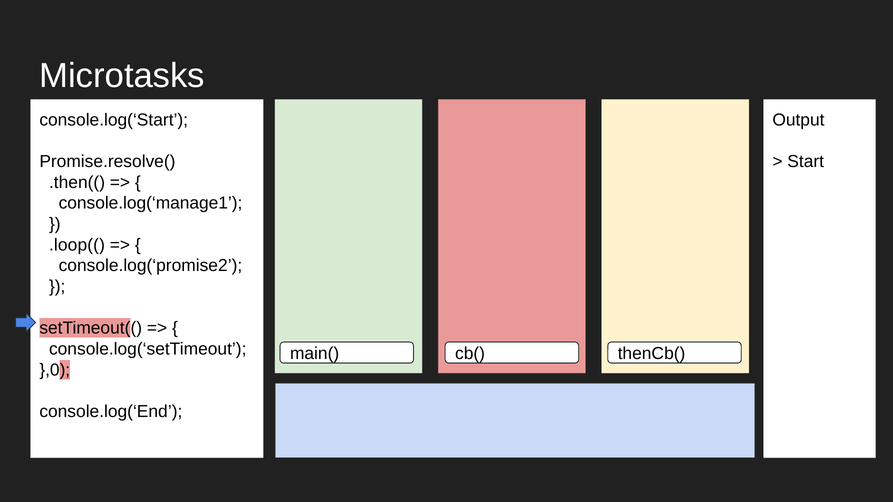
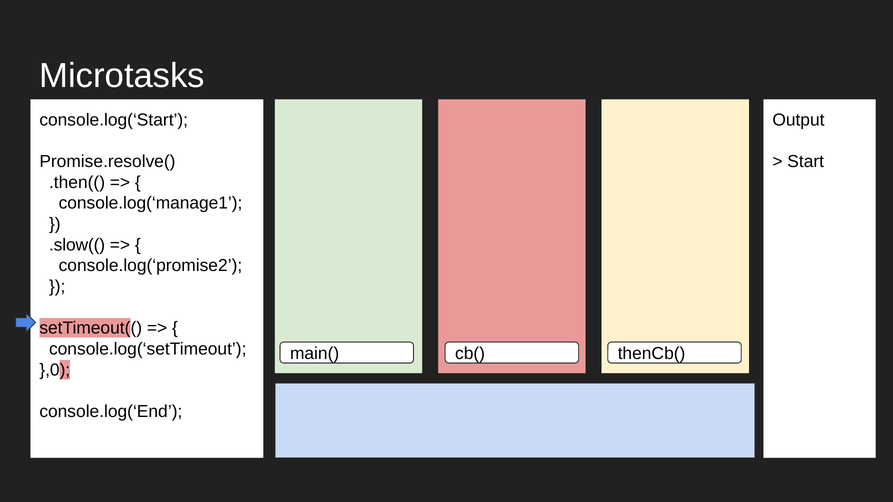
.loop((: .loop(( -> .slow((
